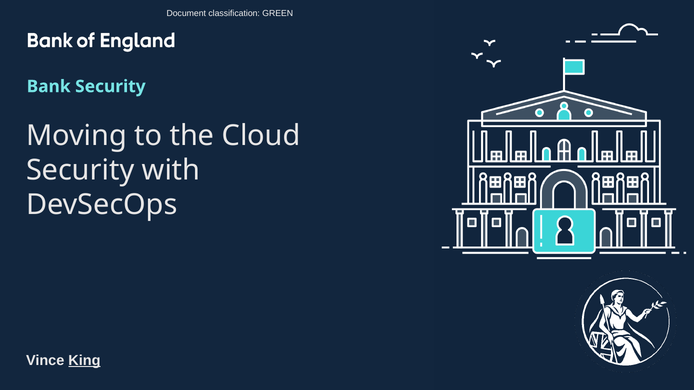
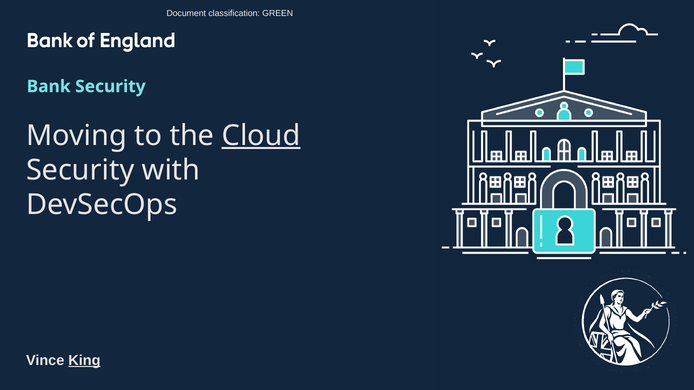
Cloud underline: none -> present
